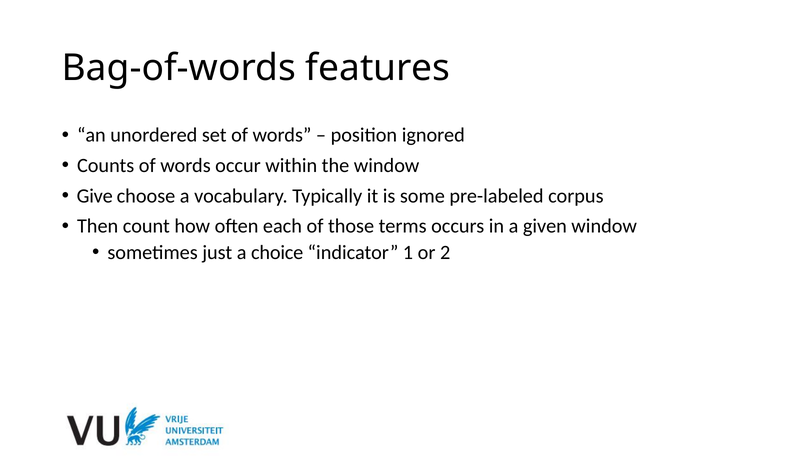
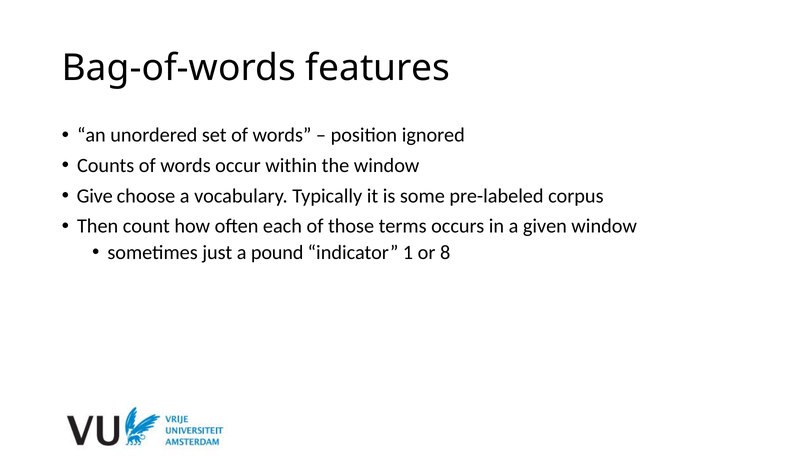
choice: choice -> pound
2: 2 -> 8
